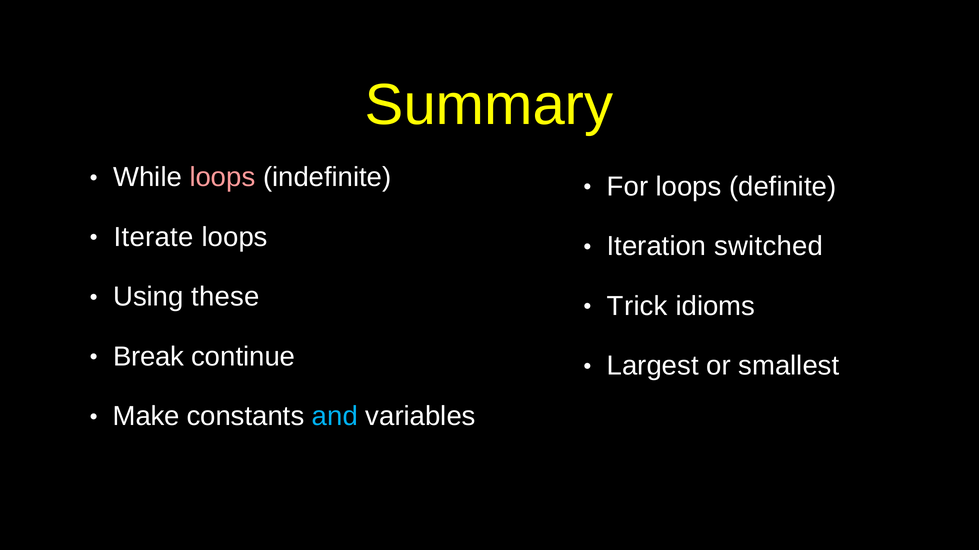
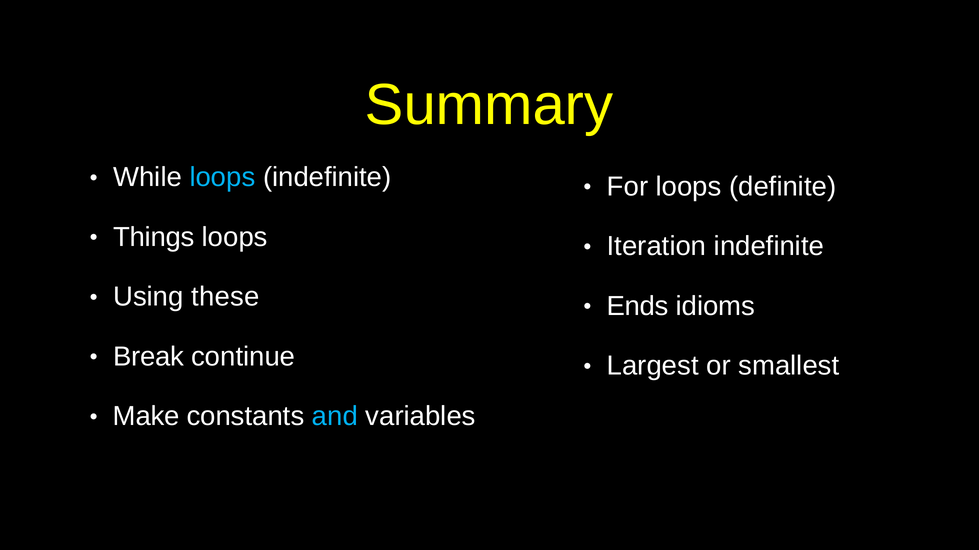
loops at (222, 178) colour: pink -> light blue
Iterate: Iterate -> Things
Iteration switched: switched -> indefinite
Trick: Trick -> Ends
